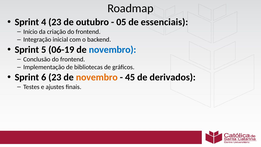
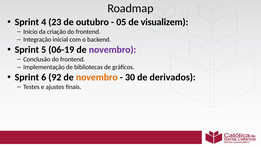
essenciais: essenciais -> visualizem
novembro at (112, 50) colour: blue -> purple
6 23: 23 -> 92
45: 45 -> 30
